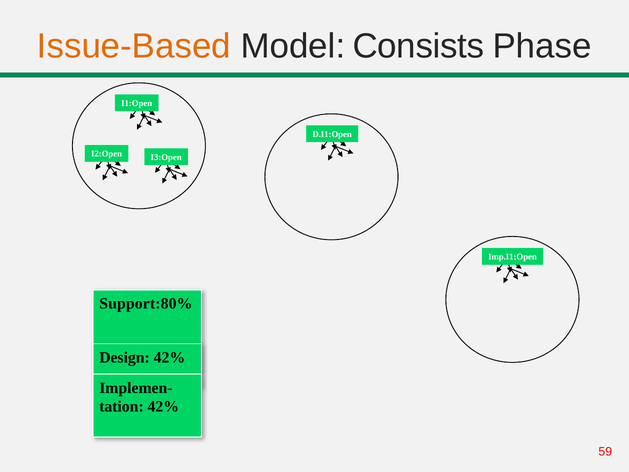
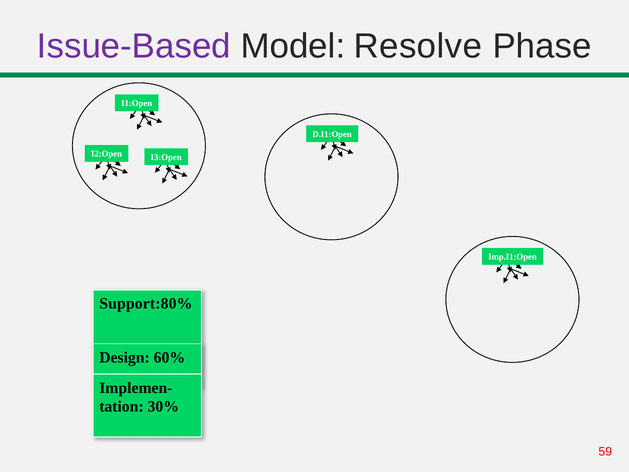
Issue-Based colour: orange -> purple
Consists: Consists -> Resolve
Design 42%: 42% -> 60%
42% at (163, 406): 42% -> 30%
